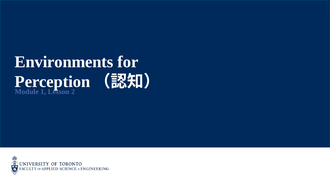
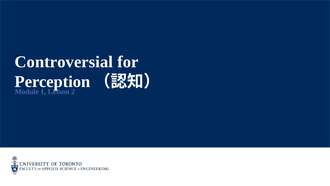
Environments: Environments -> Controversial
